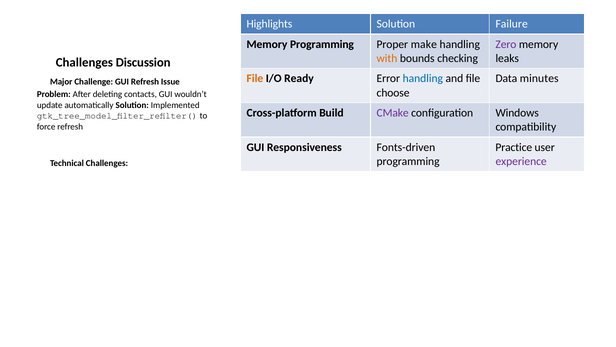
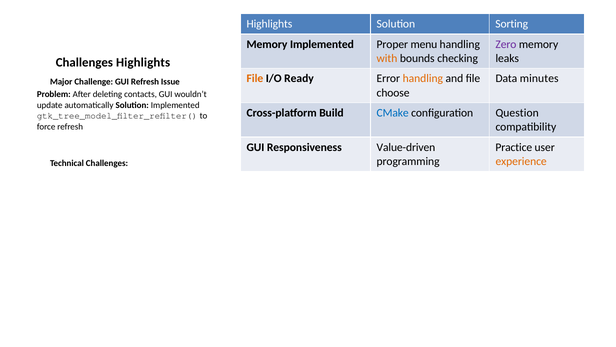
Failure: Failure -> Sorting
Memory Programming: Programming -> Implemented
make: make -> menu
Discussion at (143, 63): Discussion -> Highlights
handling at (423, 79) colour: blue -> orange
CMake colour: purple -> blue
Windows: Windows -> Question
Fonts-driven: Fonts-driven -> Value-driven
experience colour: purple -> orange
